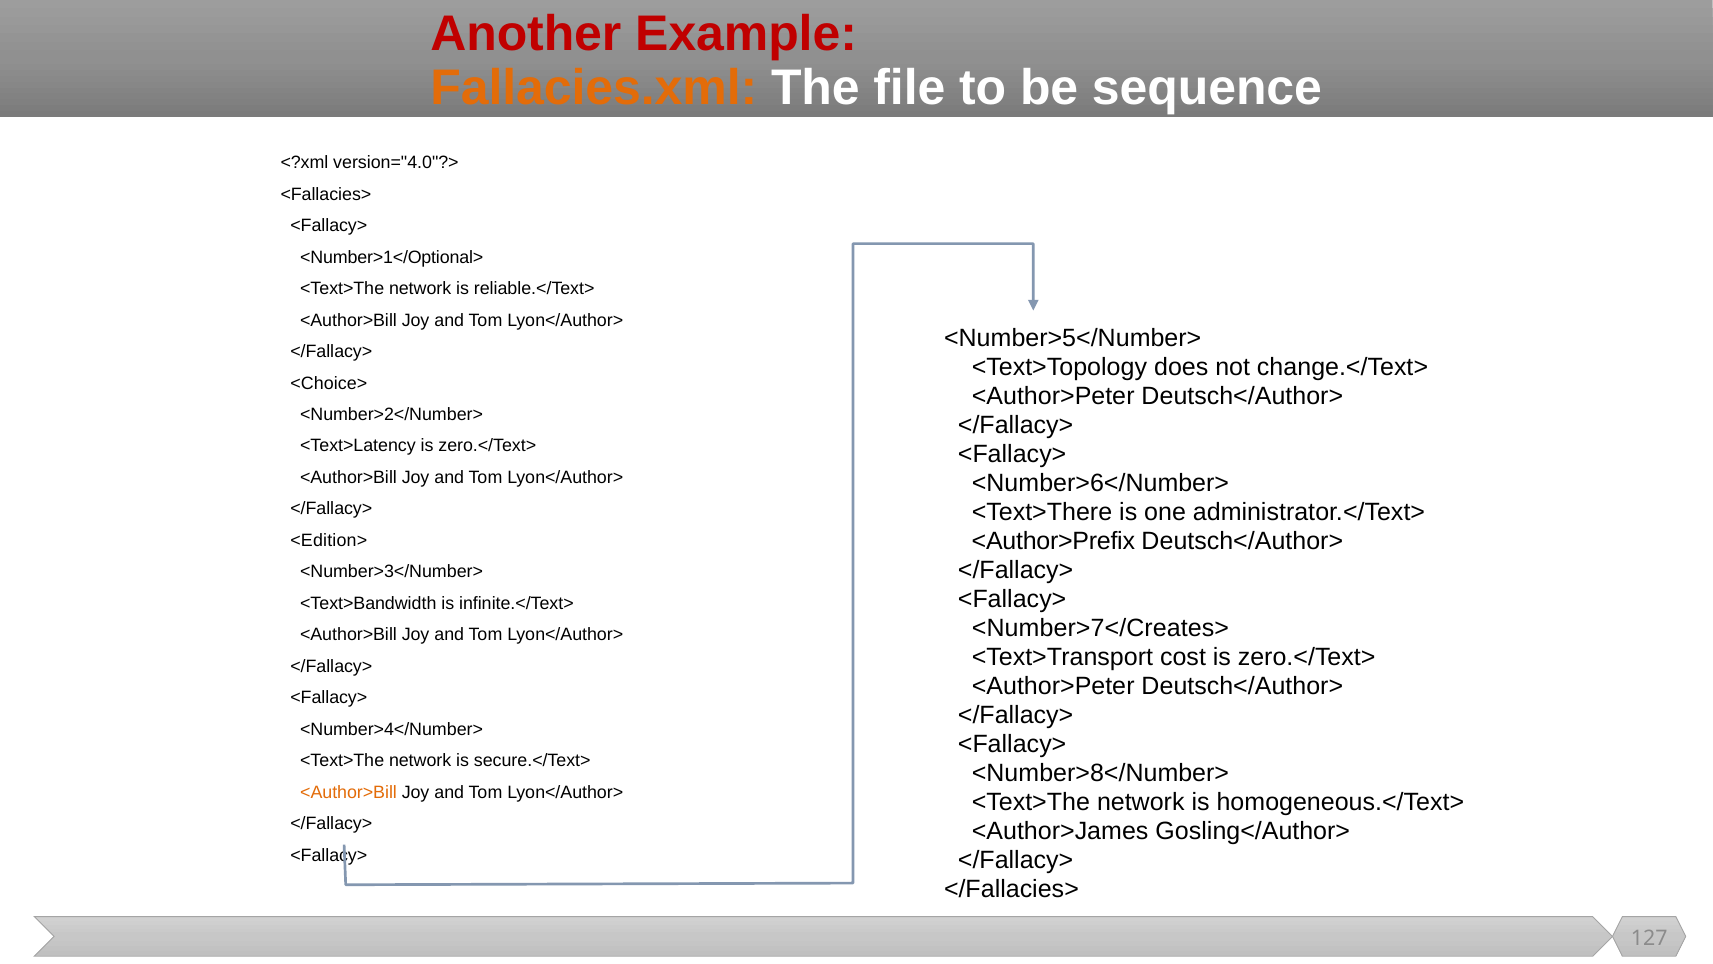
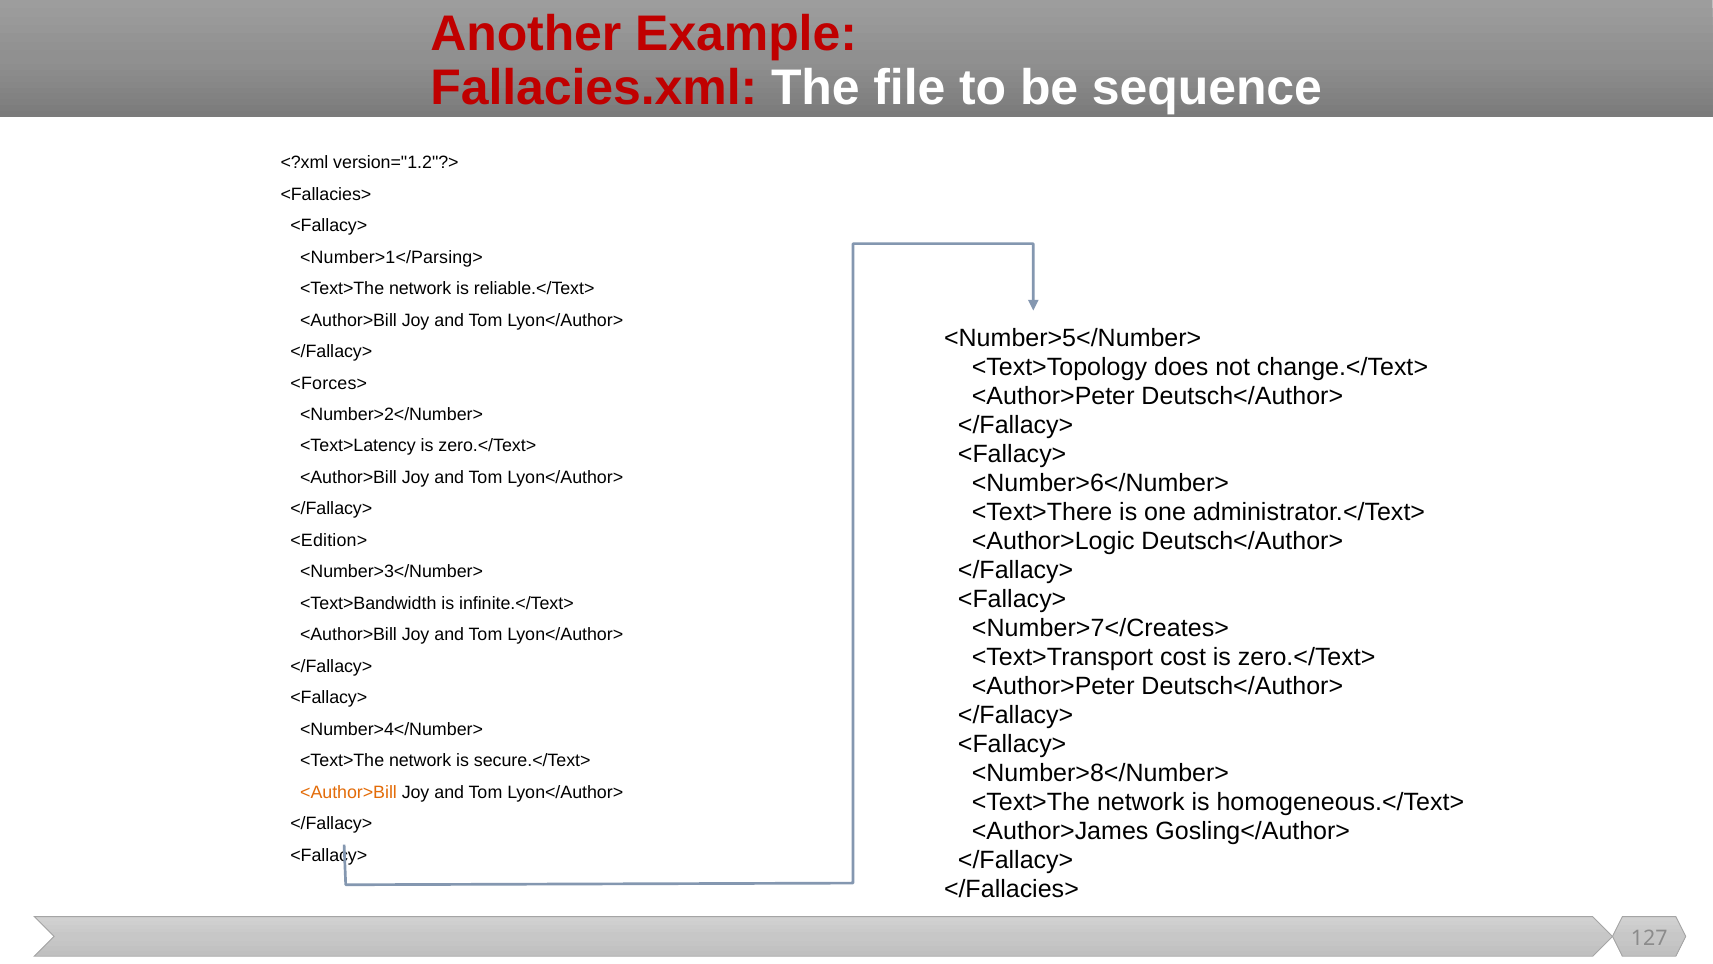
Fallacies.xml colour: orange -> red
version="4.0"?>: version="4.0"?> -> version="1.2"?>
<Number>1</Optional>: <Number>1</Optional> -> <Number>1</Parsing>
<Choice>: <Choice> -> <Forces>
<Author>Prefix: <Author>Prefix -> <Author>Logic
